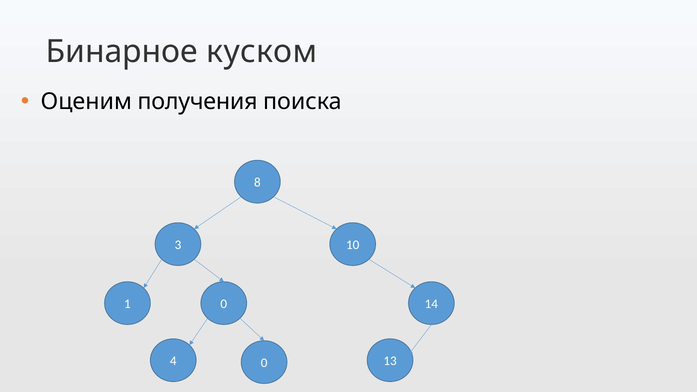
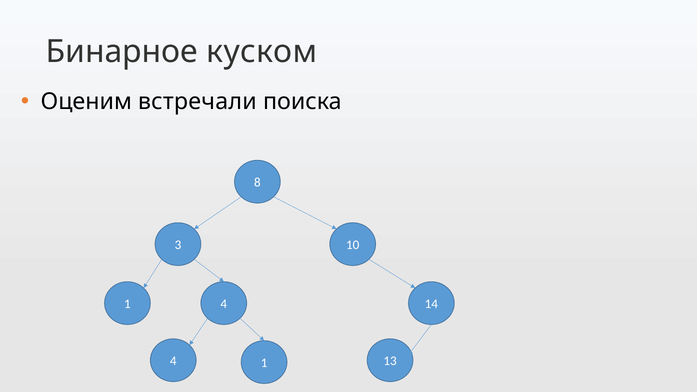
получения: получения -> встречали
1 0: 0 -> 4
4 0: 0 -> 1
